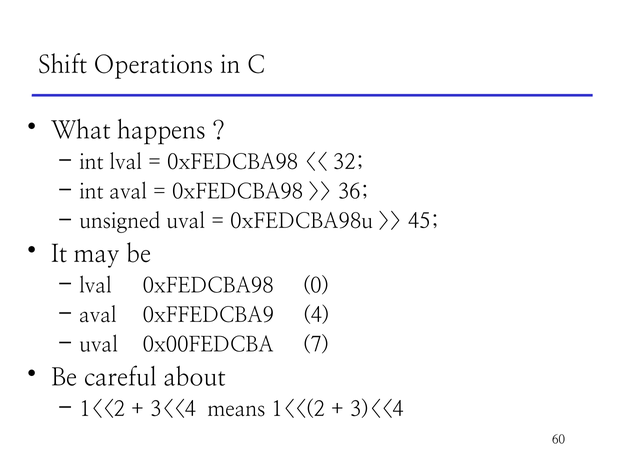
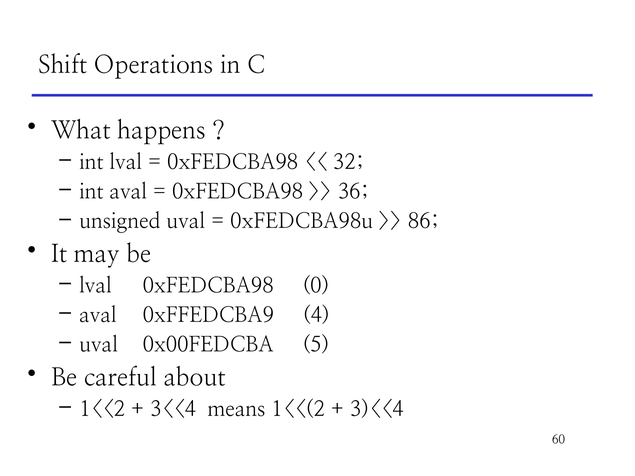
45: 45 -> 86
7: 7 -> 5
